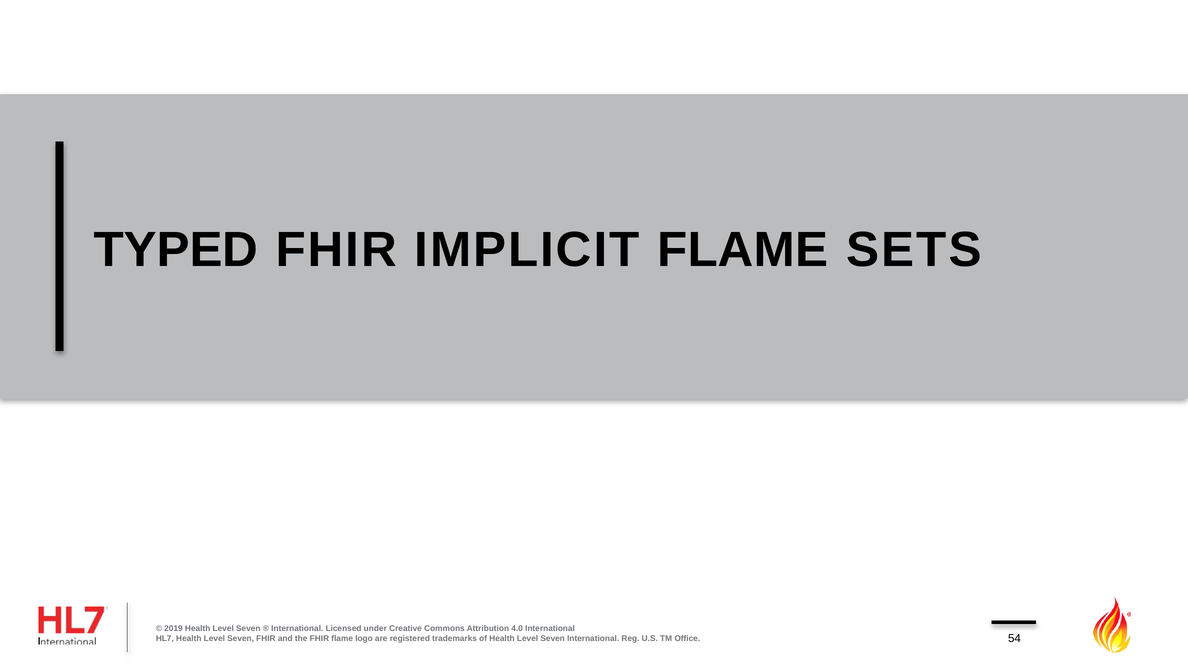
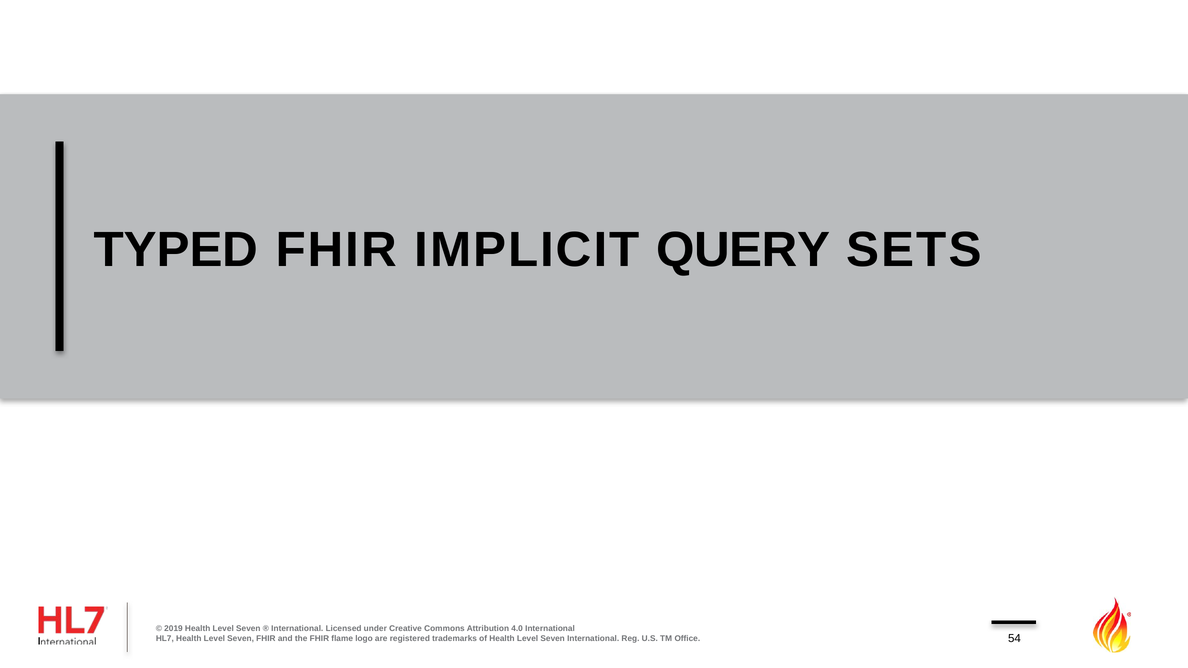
IMPLICIT FLAME: FLAME -> QUERY
